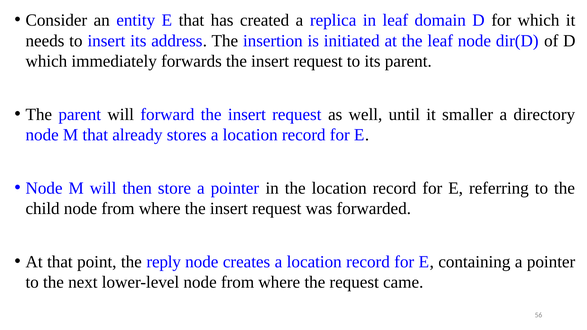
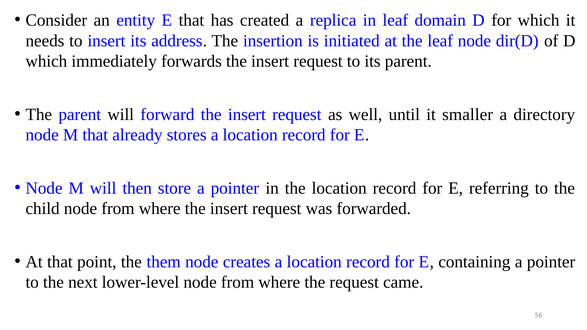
reply: reply -> them
